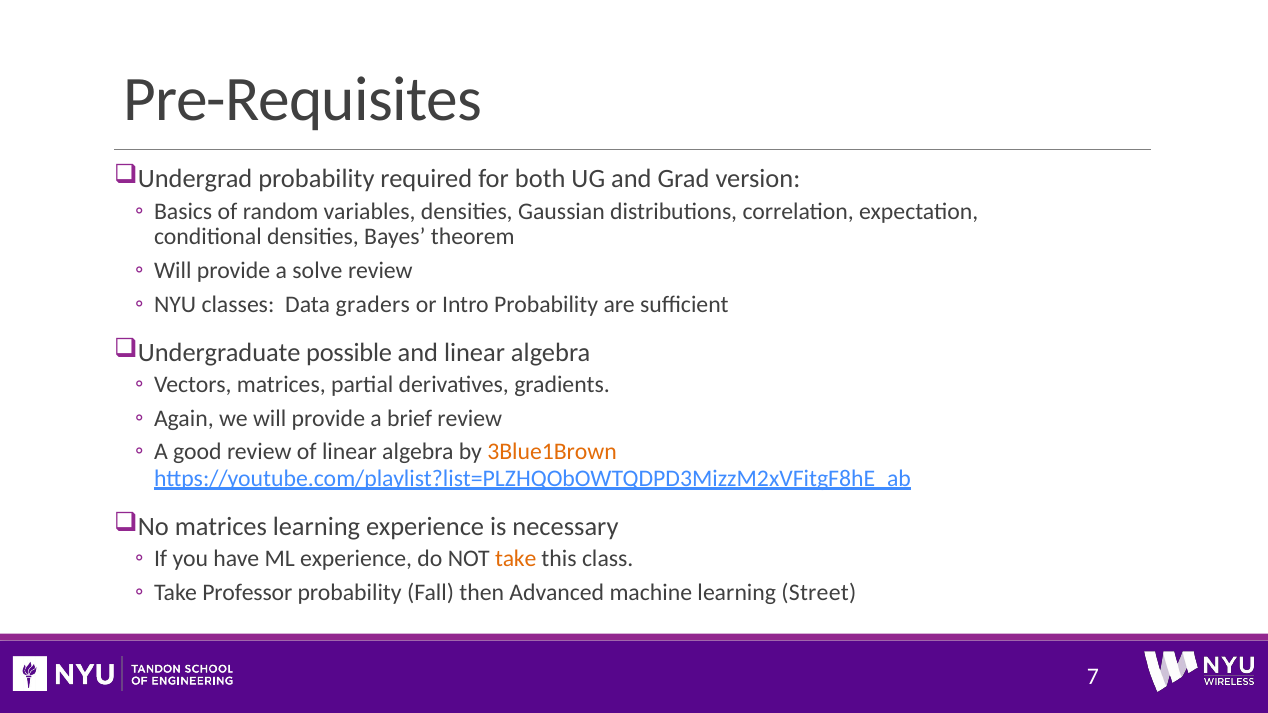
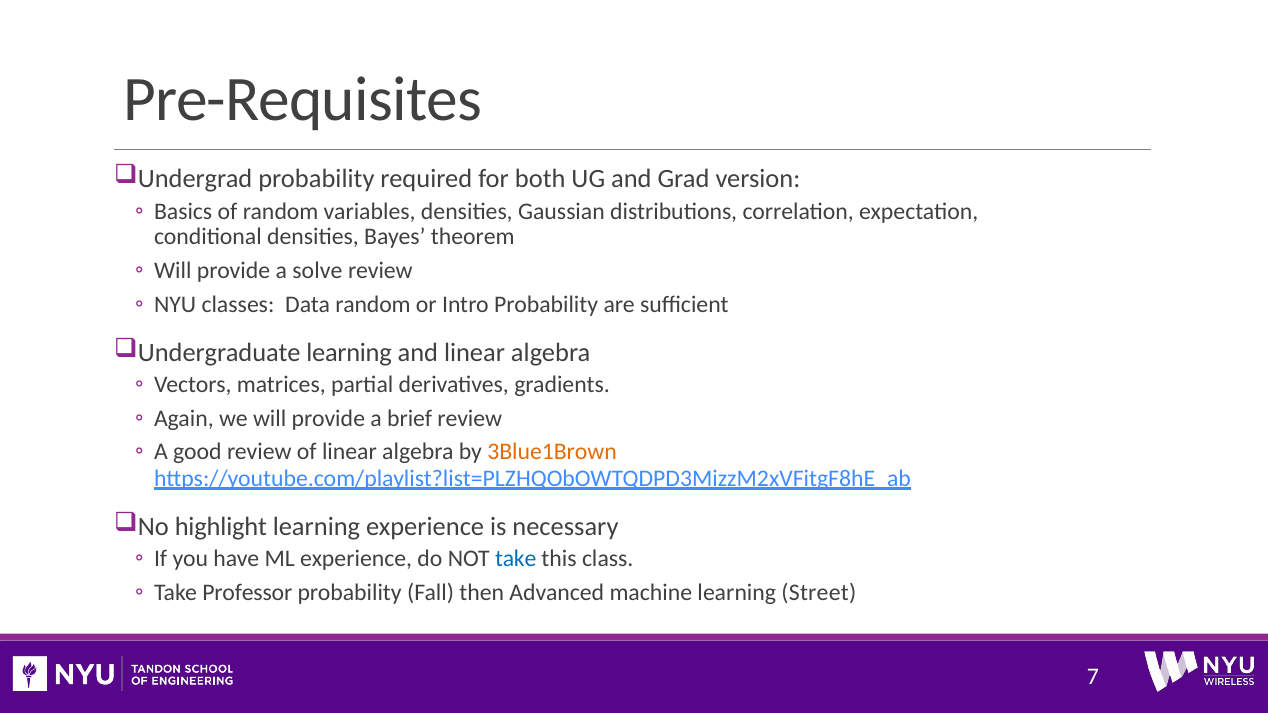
Data graders: graders -> random
Undergraduate possible: possible -> learning
No matrices: matrices -> highlight
take at (516, 559) colour: orange -> blue
